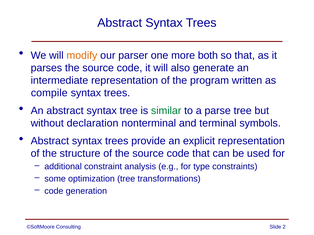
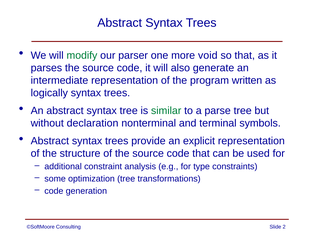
modify colour: orange -> green
both: both -> void
compile: compile -> logically
